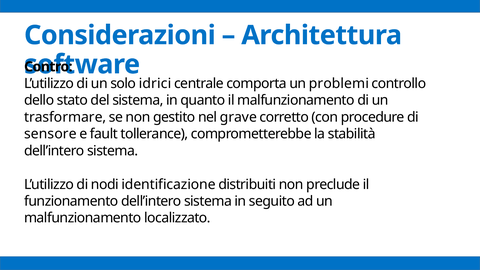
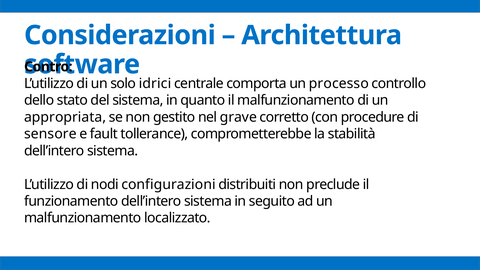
problemi: problemi -> processo
trasformare: trasformare -> appropriata
identificazione: identificazione -> configurazioni
